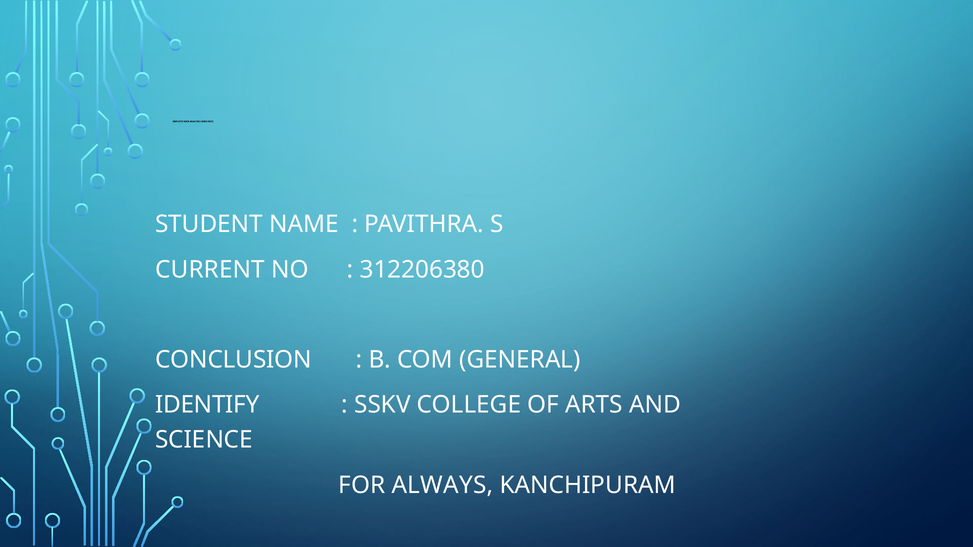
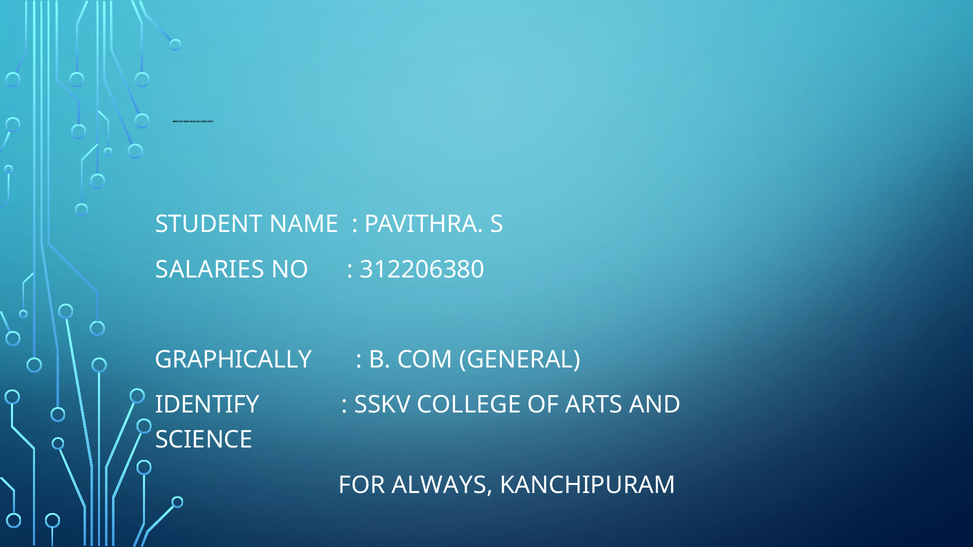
CURRENT: CURRENT -> SALARIES
CONCLUSION: CONCLUSION -> GRAPHICALLY
